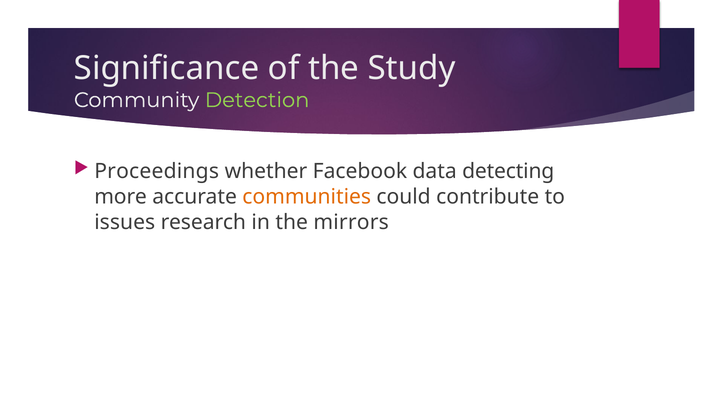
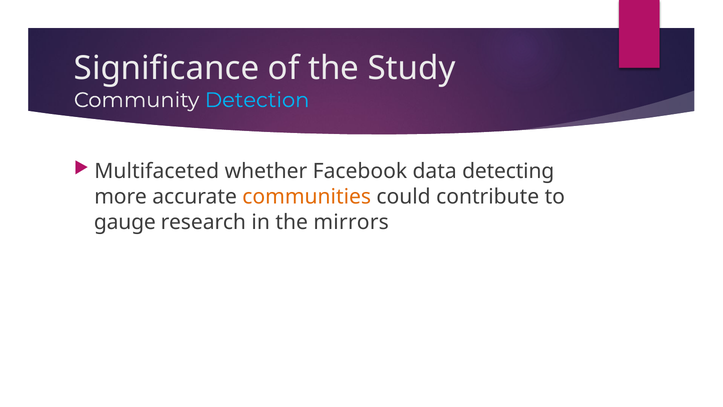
Detection colour: light green -> light blue
Proceedings: Proceedings -> Multifaceted
issues: issues -> gauge
